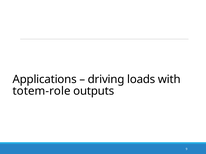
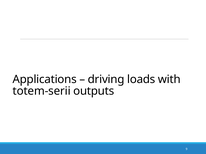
totem-role: totem-role -> totem-serii
